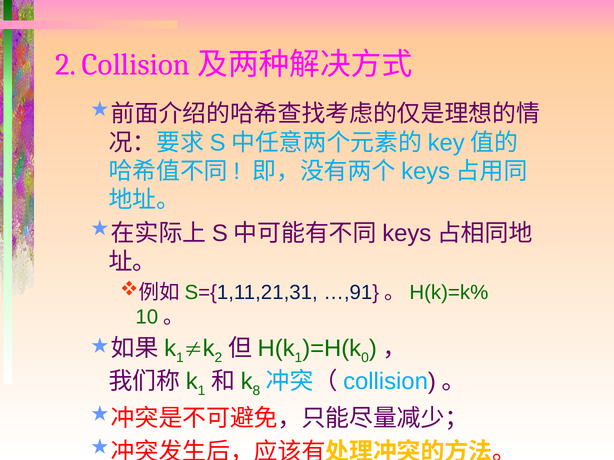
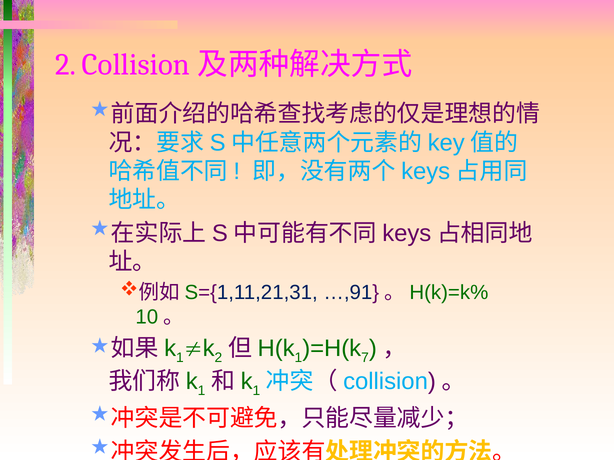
0: 0 -> 7
8 at (256, 391): 8 -> 1
